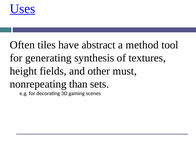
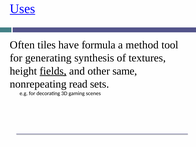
abstract: abstract -> formula
fields underline: none -> present
must: must -> same
than: than -> read
